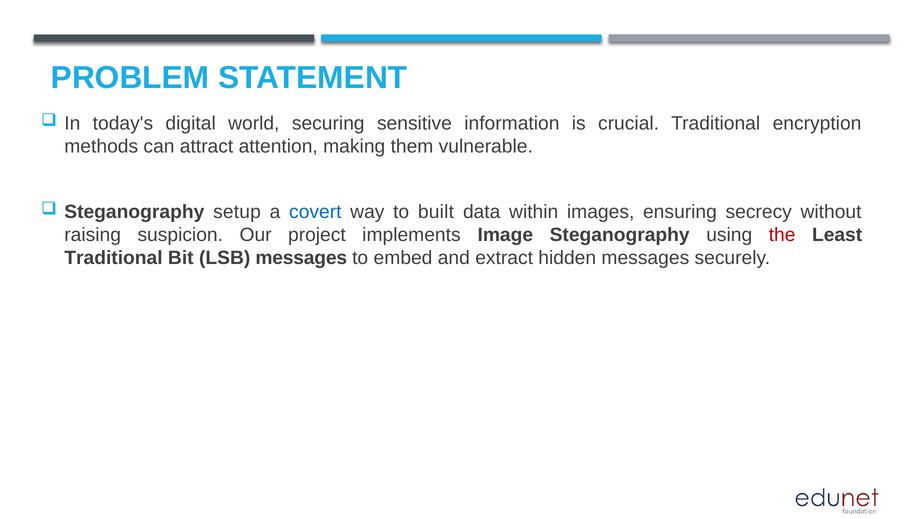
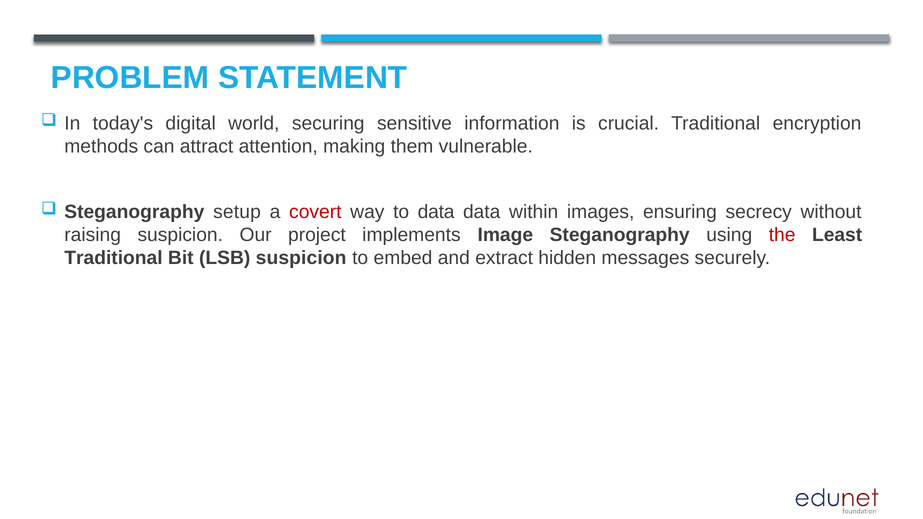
covert colour: blue -> red
to built: built -> data
LSB messages: messages -> suspicion
